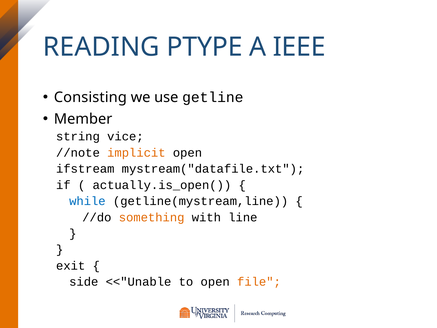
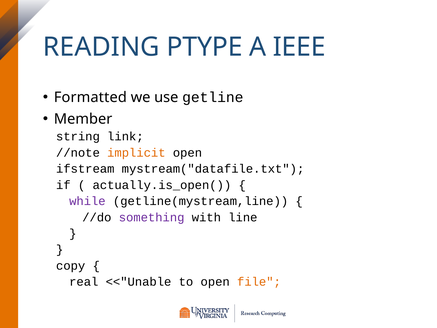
Consisting: Consisting -> Formatted
vice: vice -> link
while colour: blue -> purple
something colour: orange -> purple
exit: exit -> copy
side: side -> real
